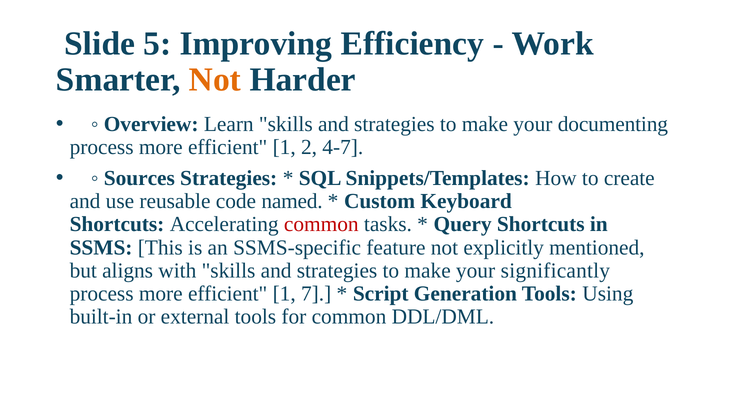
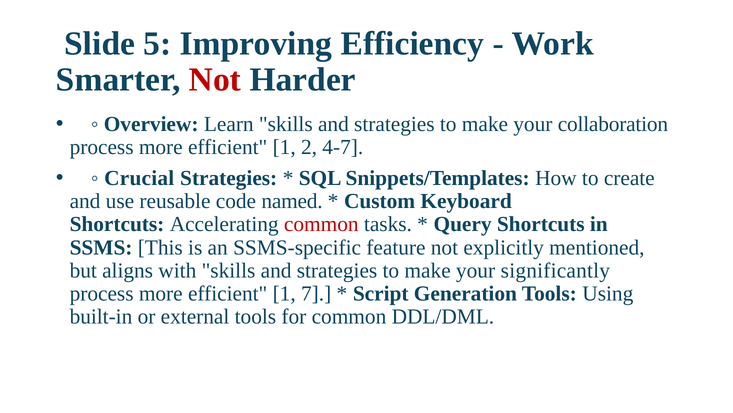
Not at (215, 80) colour: orange -> red
documenting: documenting -> collaboration
Sources: Sources -> Crucial
